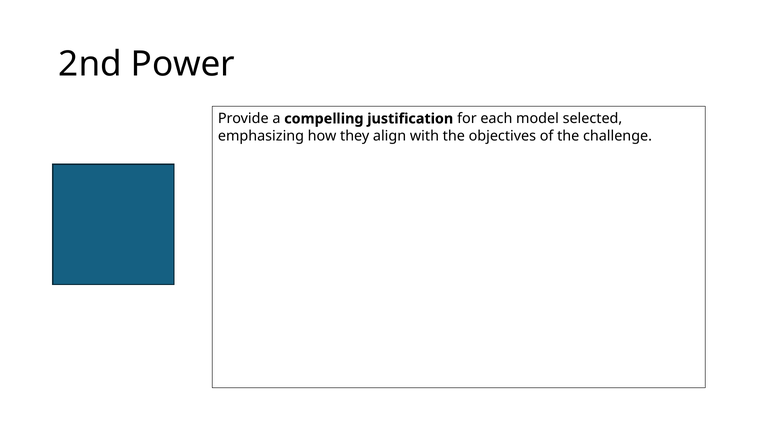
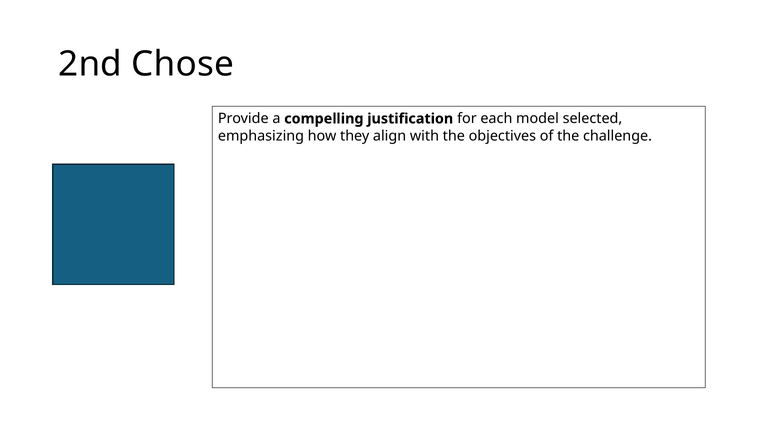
Power: Power -> Chose
